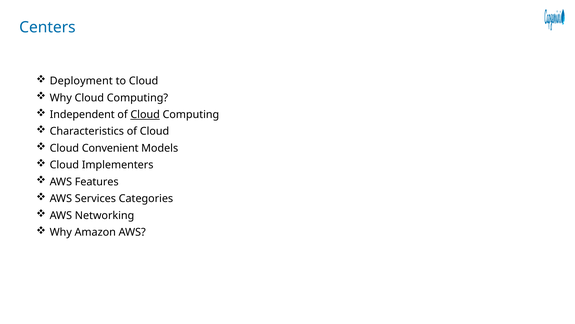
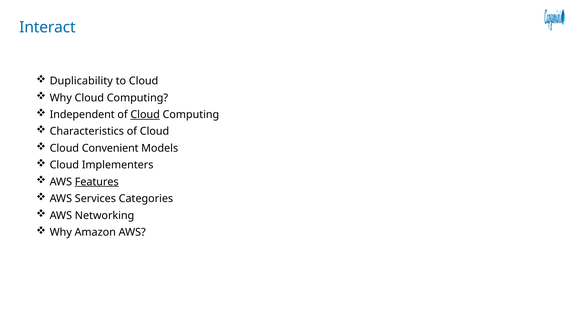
Centers: Centers -> Interact
Deployment: Deployment -> Duplicability
Features underline: none -> present
